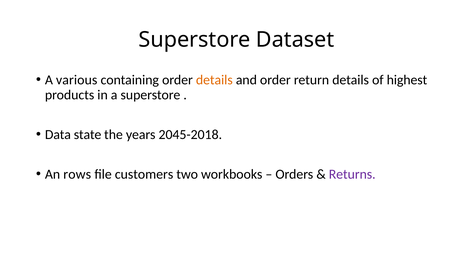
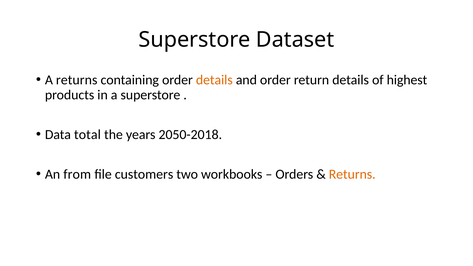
A various: various -> returns
state: state -> total
2045-2018: 2045-2018 -> 2050-2018
rows: rows -> from
Returns at (352, 174) colour: purple -> orange
